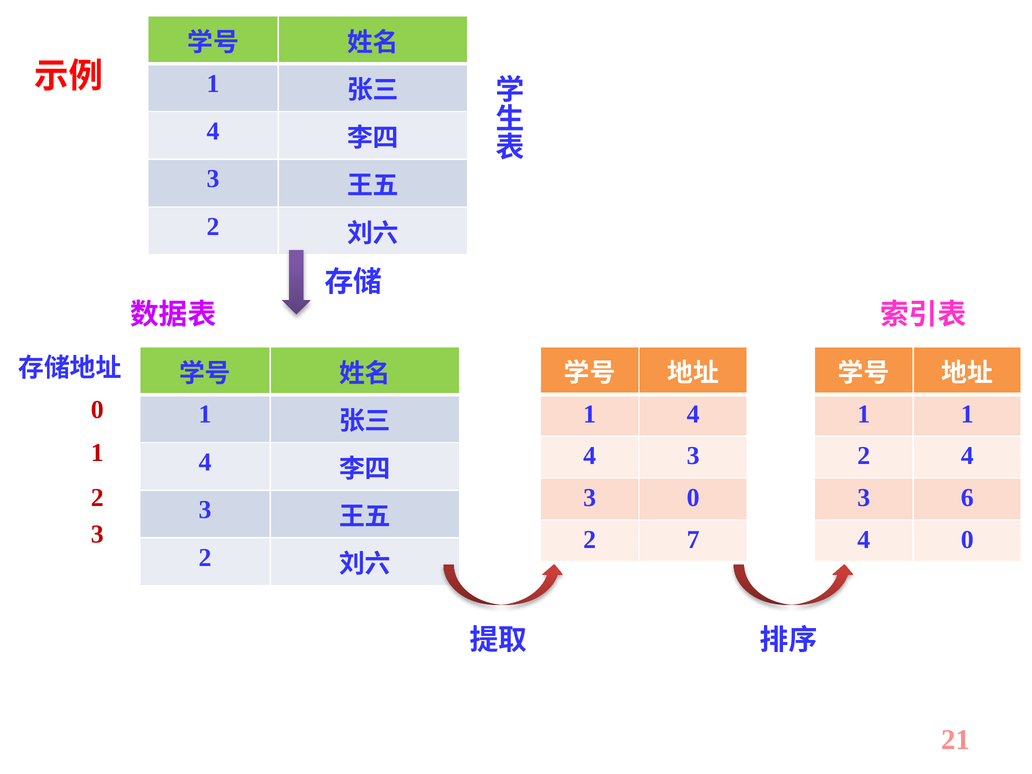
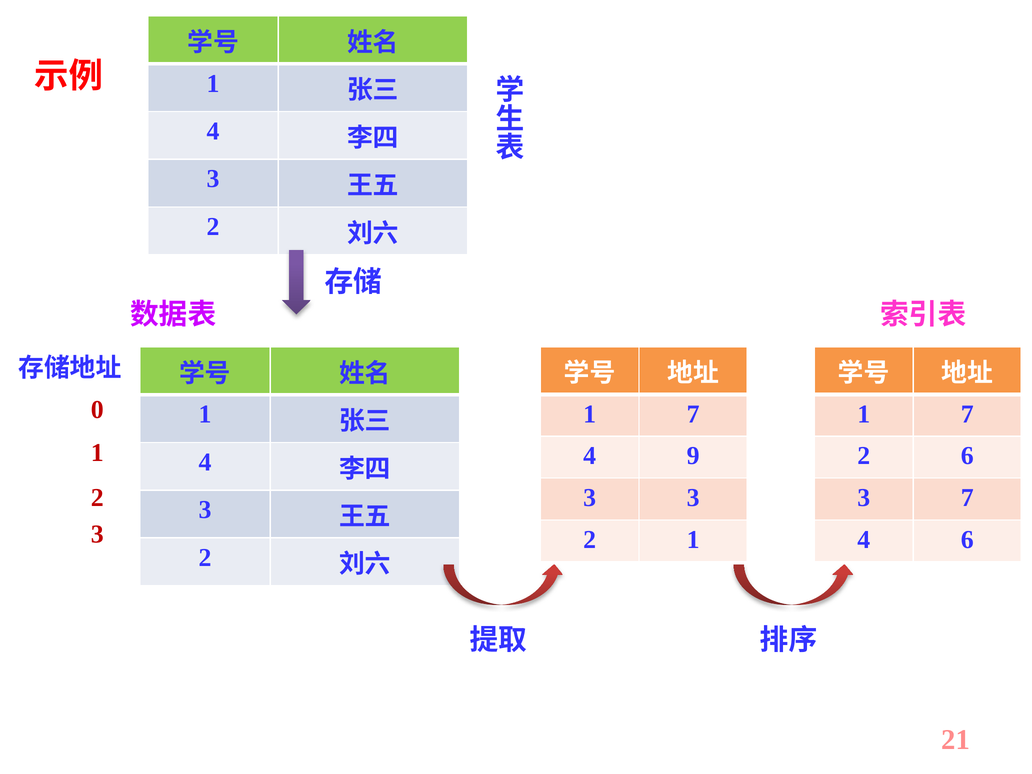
4 at (693, 414): 4 -> 7
1 at (967, 414): 1 -> 7
3 at (693, 456): 3 -> 9
2 4: 4 -> 6
3 0: 0 -> 3
3 6: 6 -> 7
2 7: 7 -> 1
4 0: 0 -> 6
